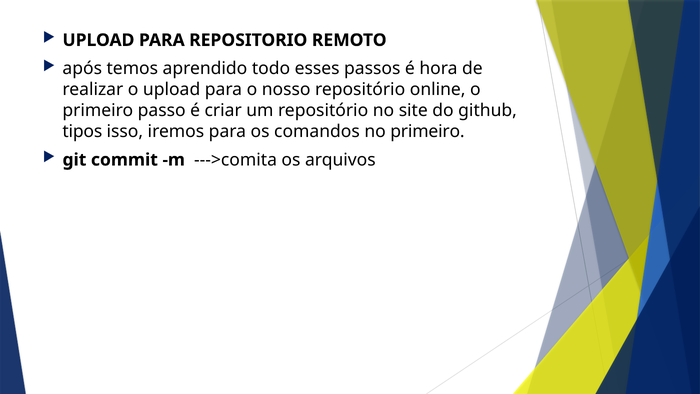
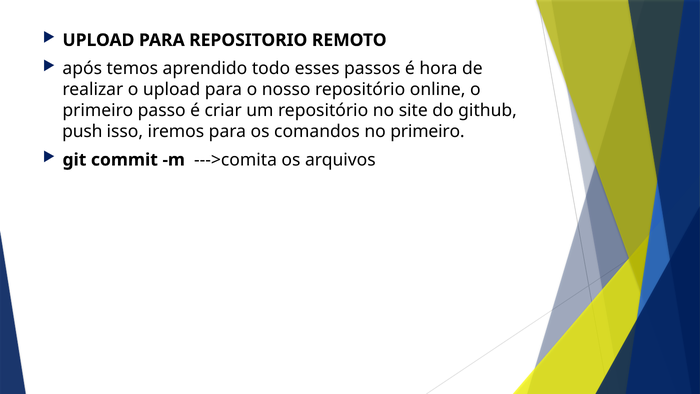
tipos: tipos -> push
